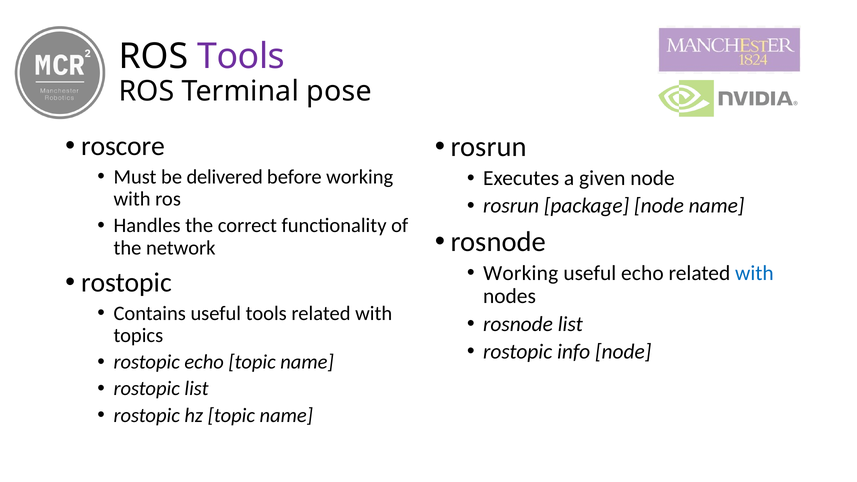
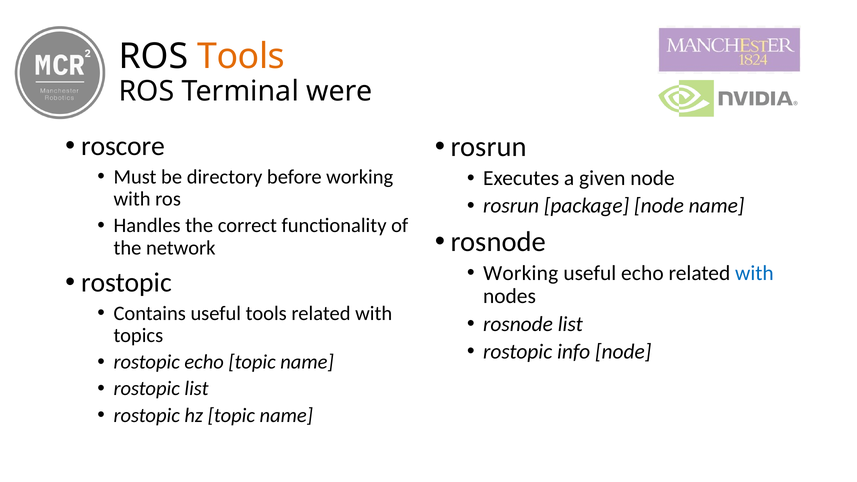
Tools at (241, 57) colour: purple -> orange
pose: pose -> were
delivered: delivered -> directory
